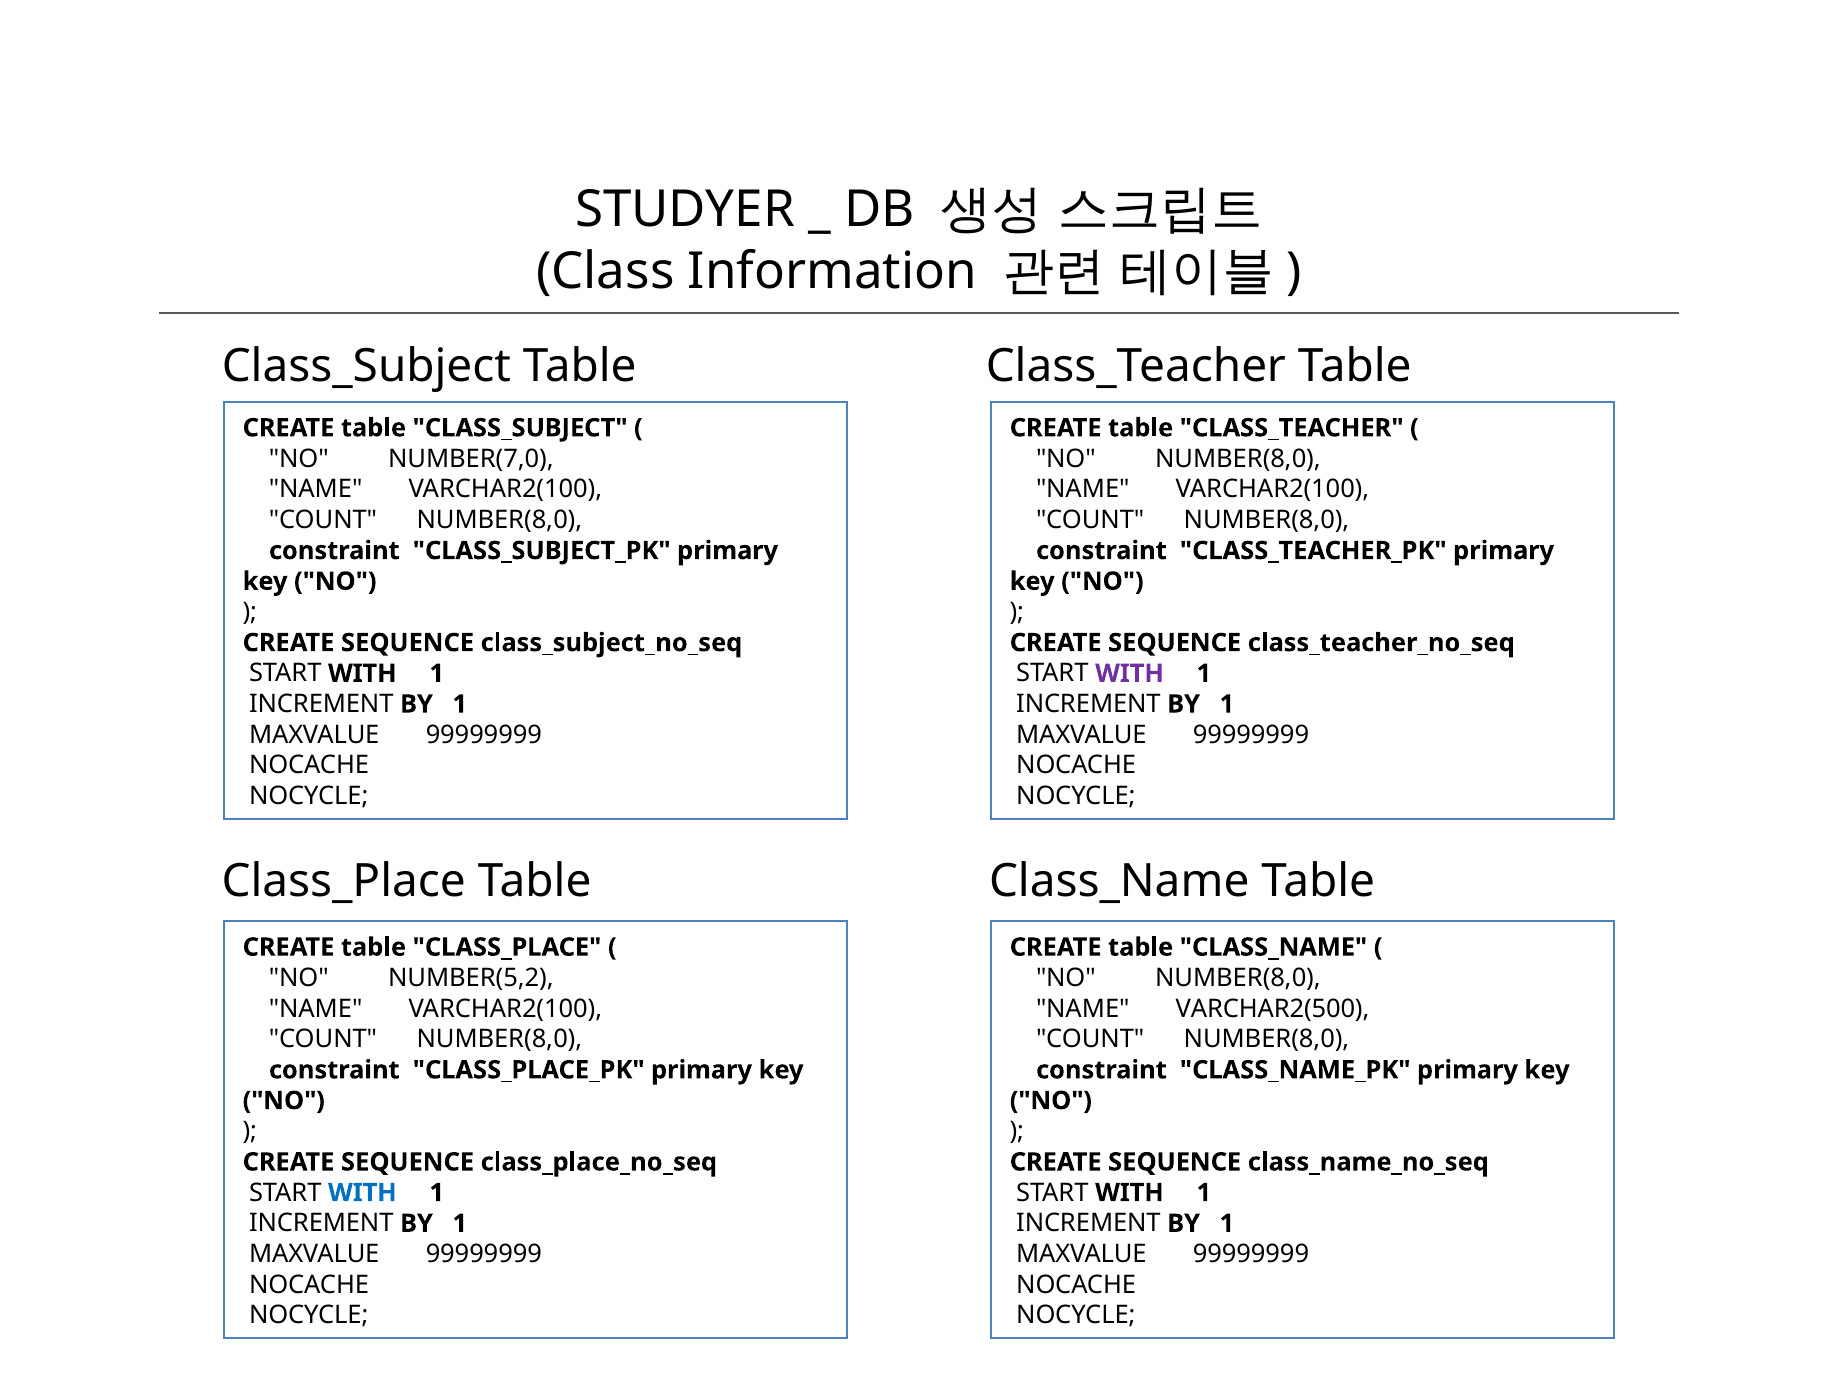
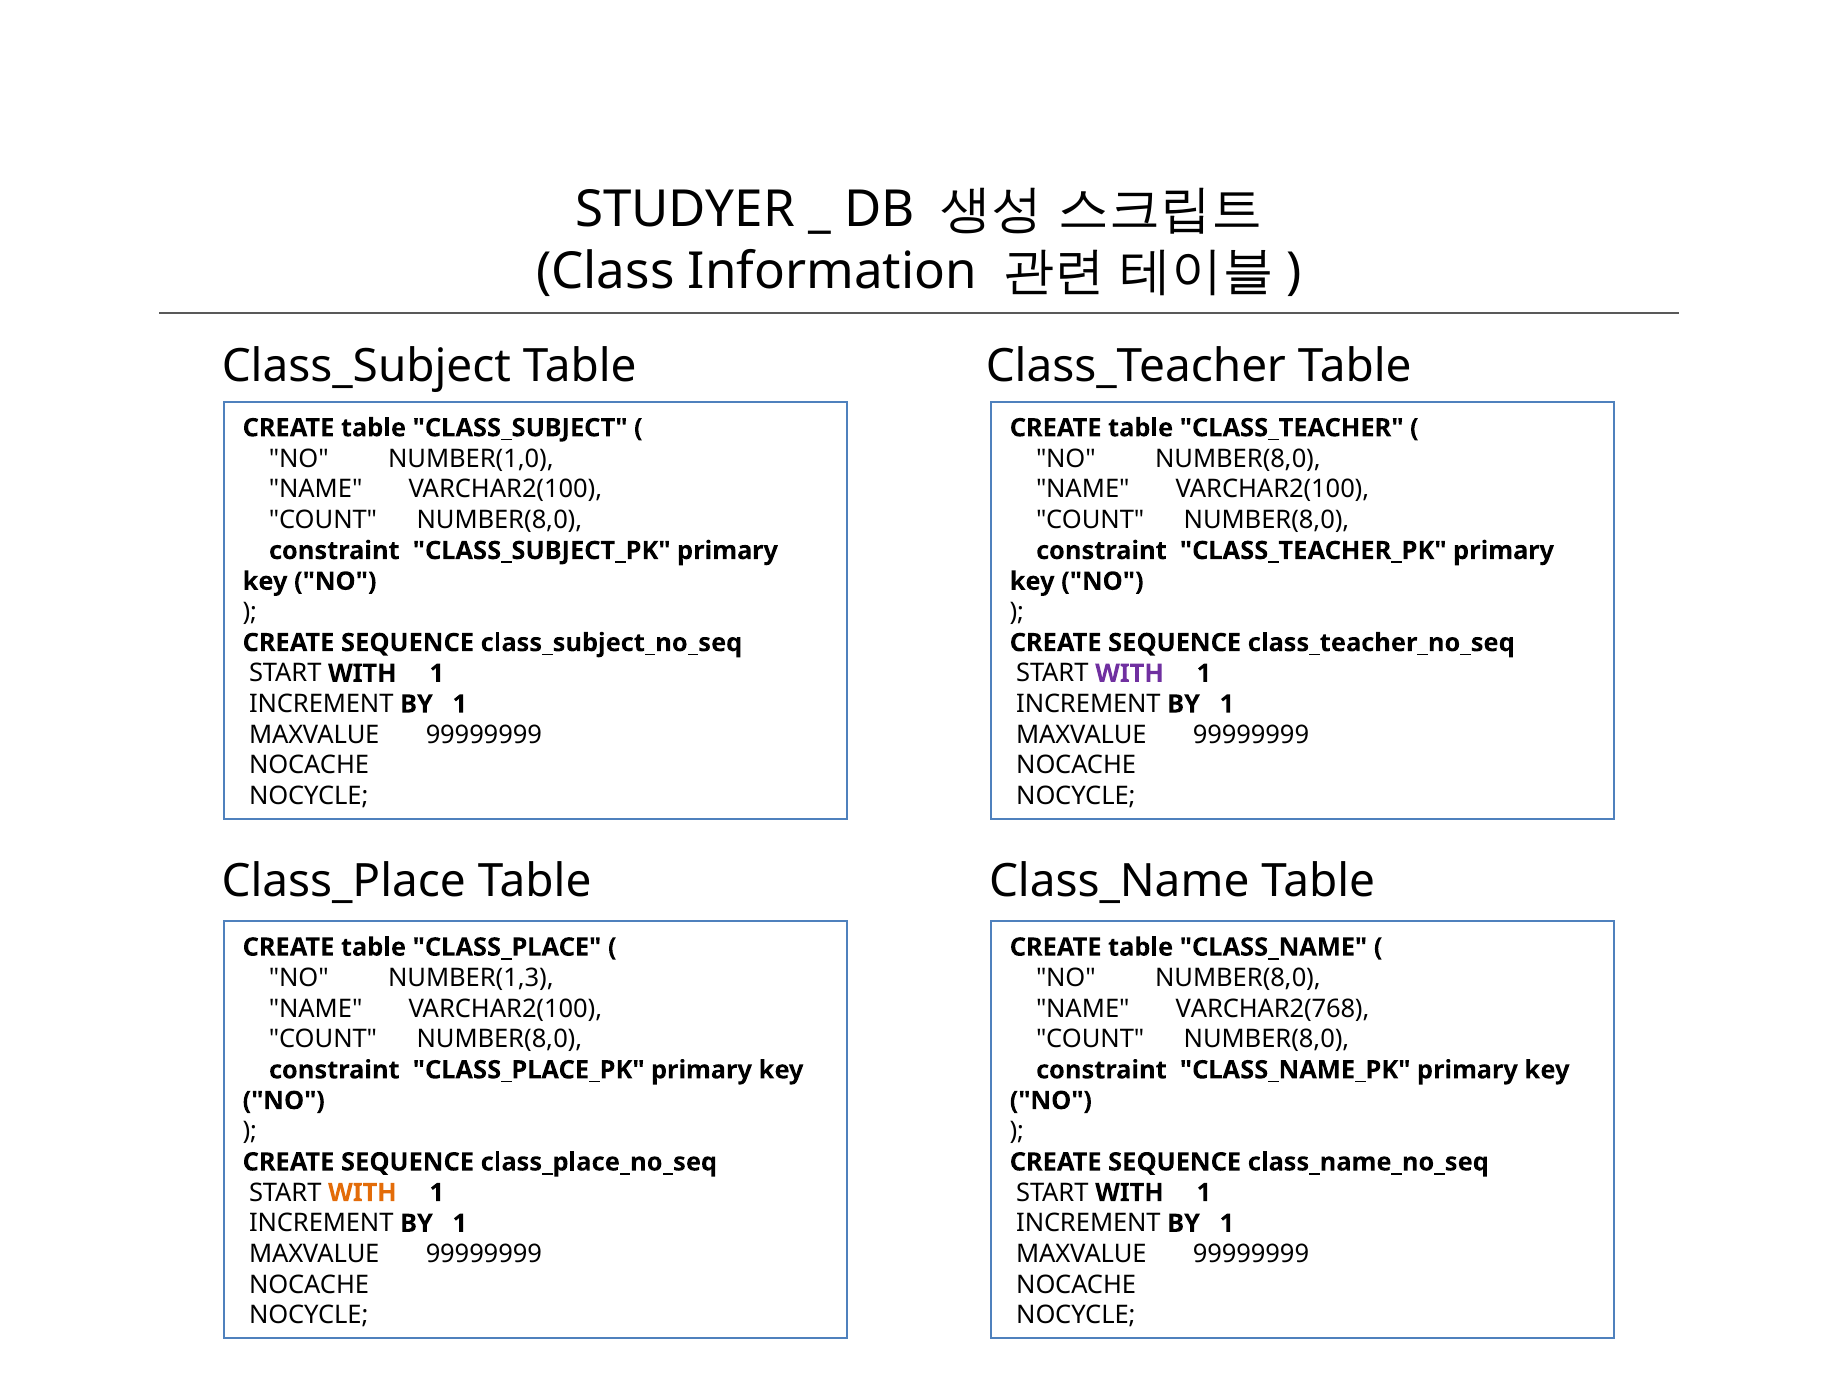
NUMBER(7,0: NUMBER(7,0 -> NUMBER(1,0
NUMBER(5,2: NUMBER(5,2 -> NUMBER(1,3
VARCHAR2(500: VARCHAR2(500 -> VARCHAR2(768
WITH at (362, 1192) colour: blue -> orange
